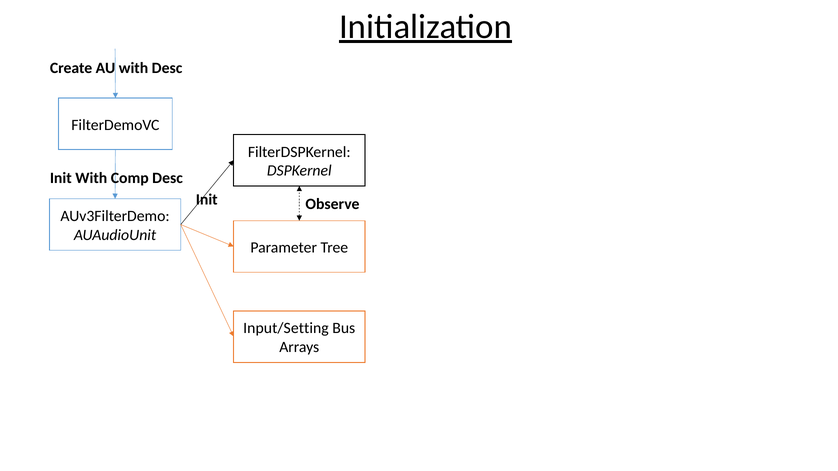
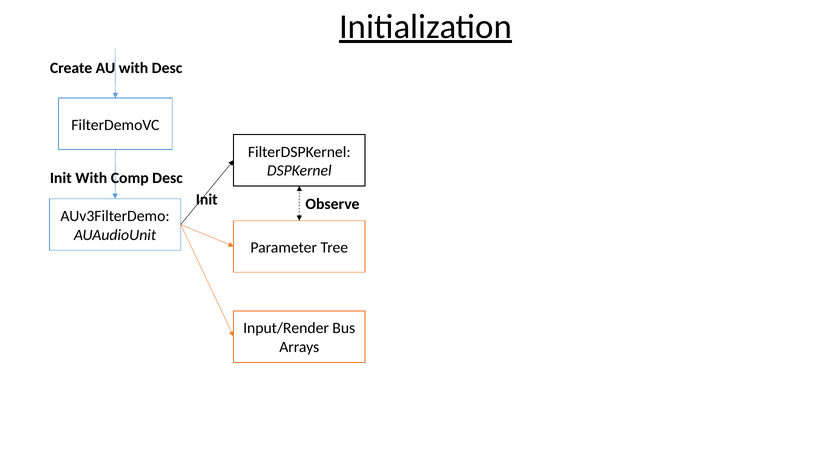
Input/Setting: Input/Setting -> Input/Render
